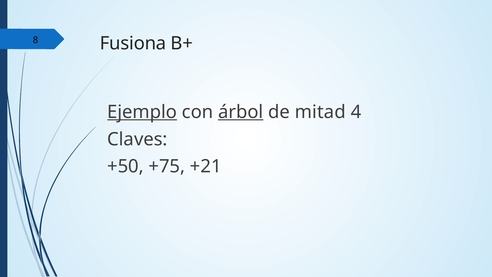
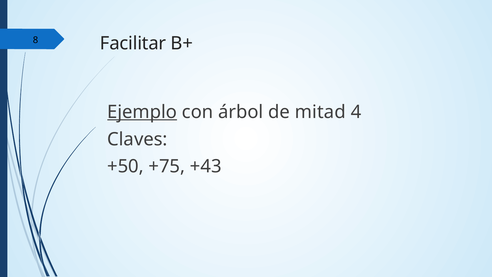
Fusiona: Fusiona -> Facilitar
árbol underline: present -> none
+21: +21 -> +43
